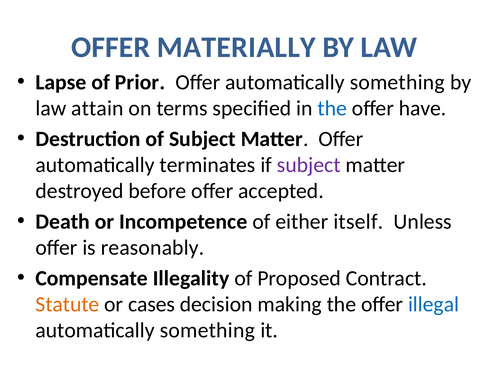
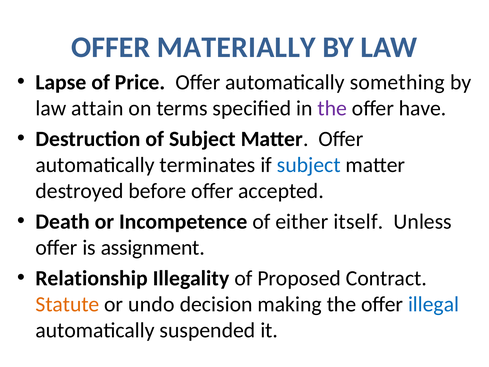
Prior: Prior -> Price
the at (332, 108) colour: blue -> purple
subject at (309, 165) colour: purple -> blue
reasonably: reasonably -> assignment
Compensate: Compensate -> Relationship
cases: cases -> undo
something at (207, 330): something -> suspended
